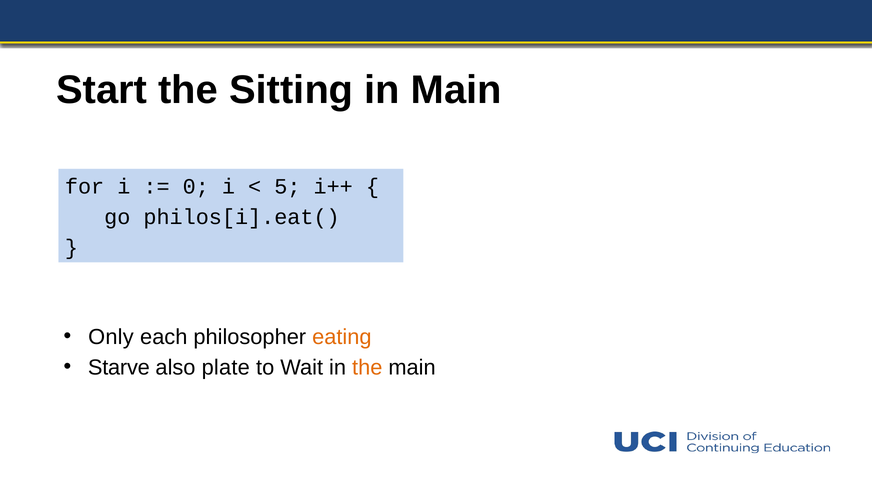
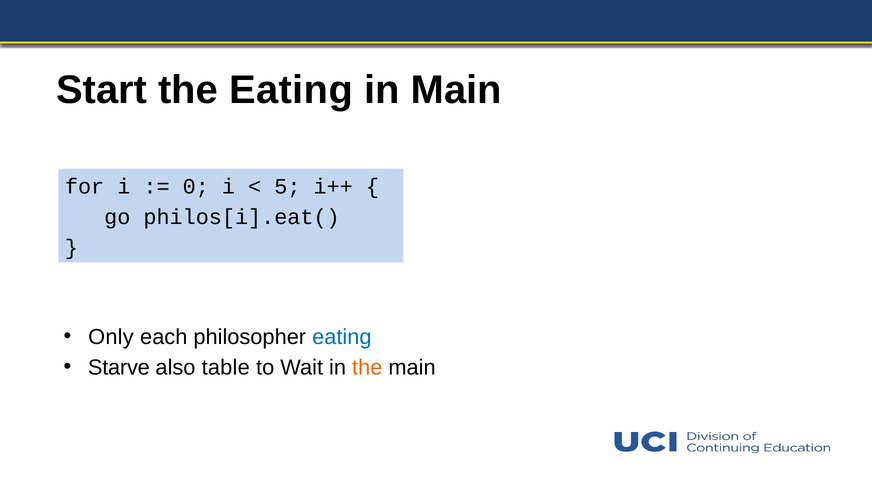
the Sitting: Sitting -> Eating
eating at (342, 337) colour: orange -> blue
plate: plate -> table
